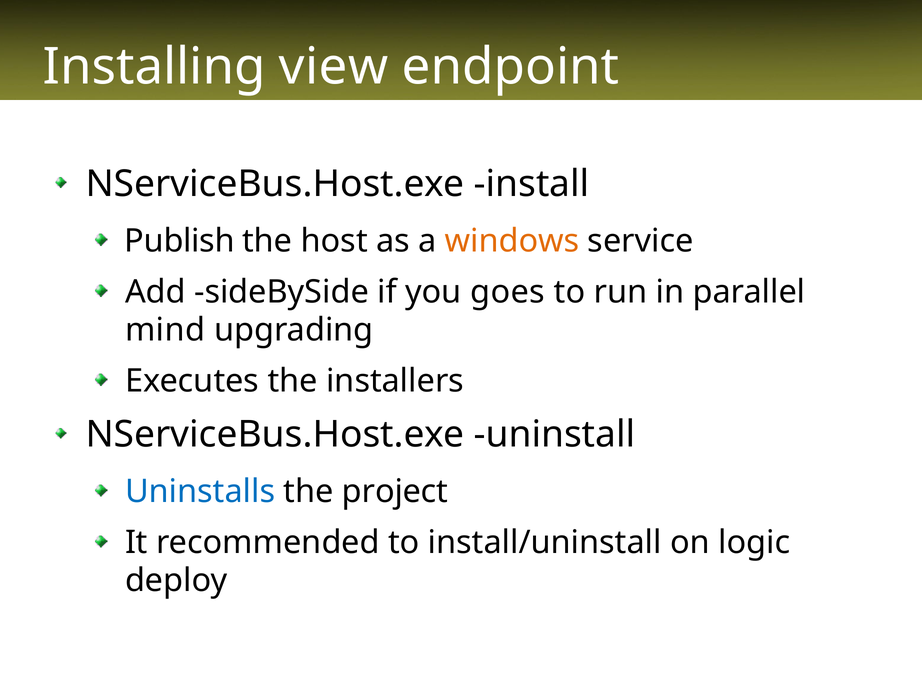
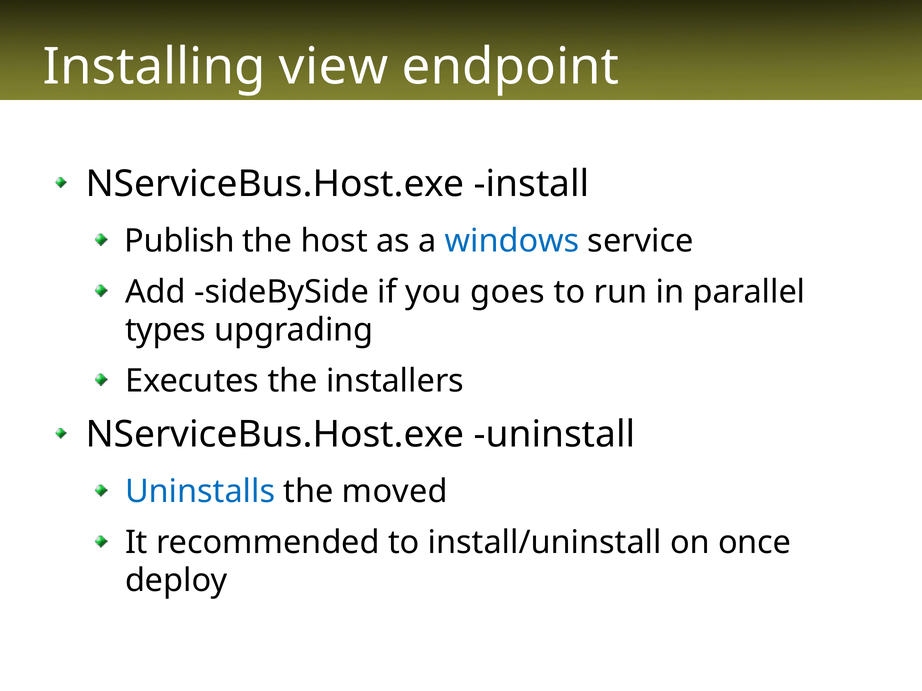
windows colour: orange -> blue
mind: mind -> types
project: project -> moved
logic: logic -> once
